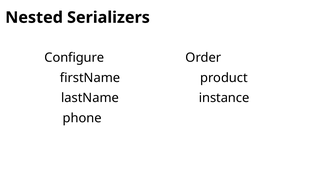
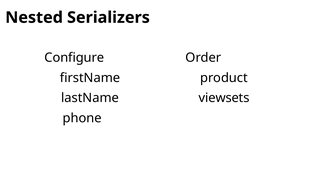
instance: instance -> viewsets
